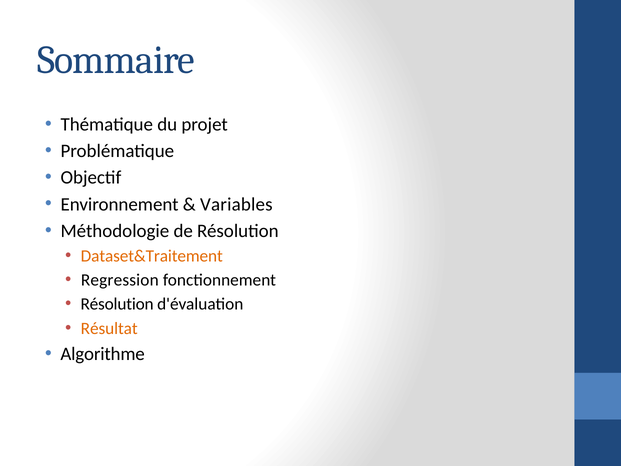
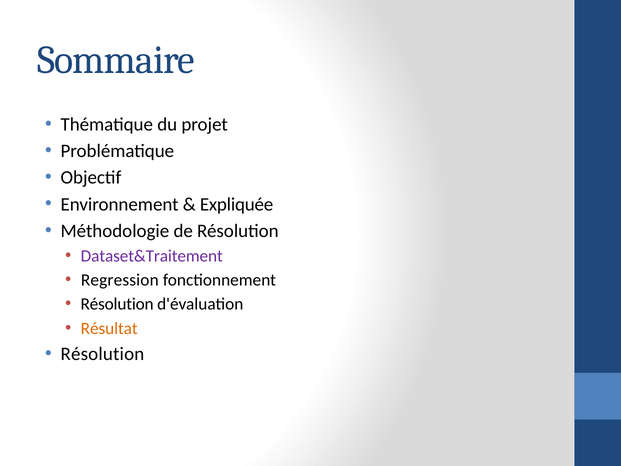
Variables: Variables -> Expliquée
Dataset&Traitement colour: orange -> purple
Algorithme at (103, 354): Algorithme -> Résolution
